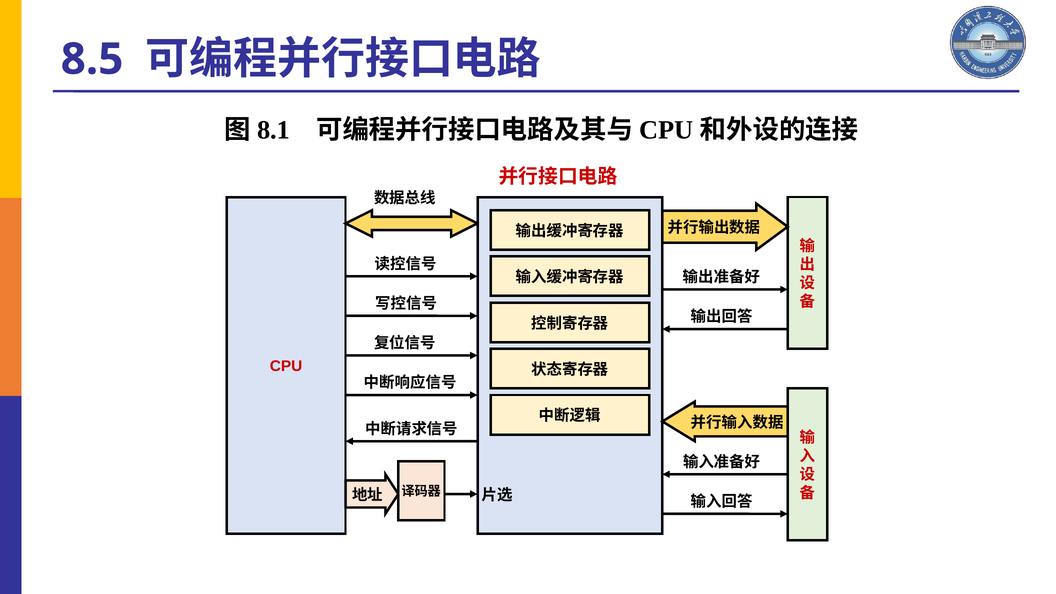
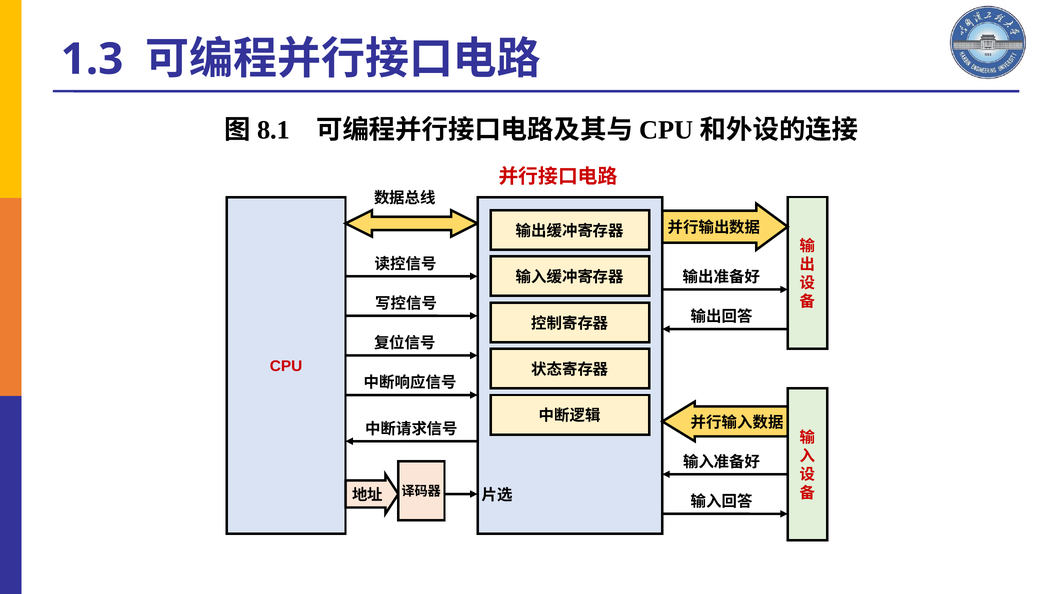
8.5: 8.5 -> 1.3
